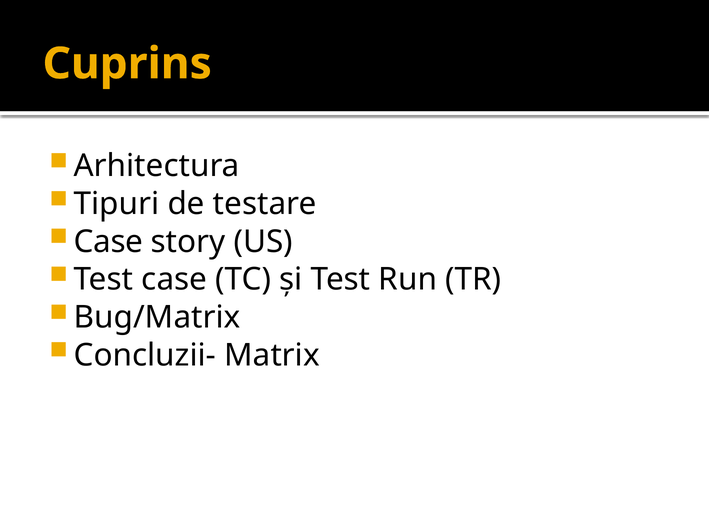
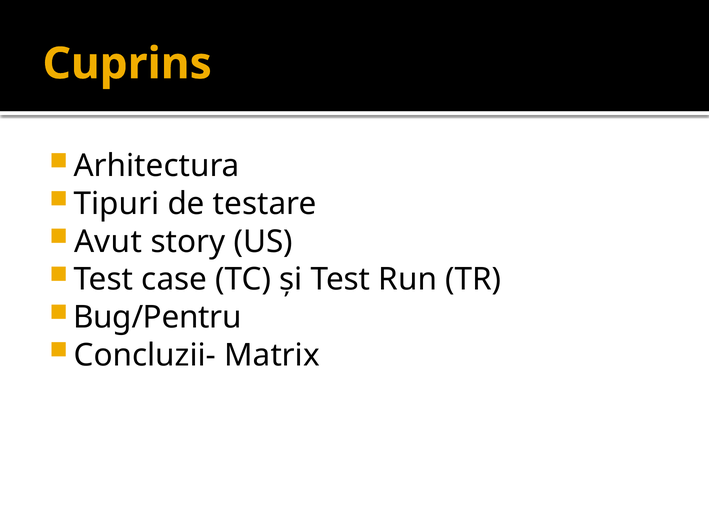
Case at (108, 241): Case -> Avut
Bug/Matrix: Bug/Matrix -> Bug/Pentru
